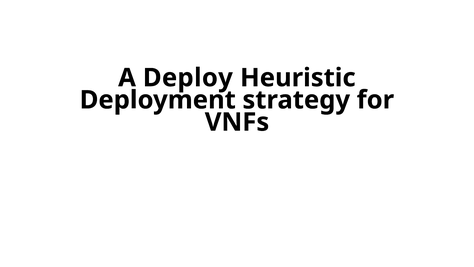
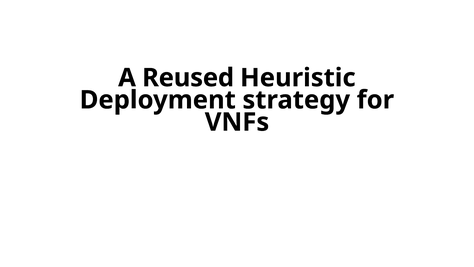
Deploy: Deploy -> Reused
